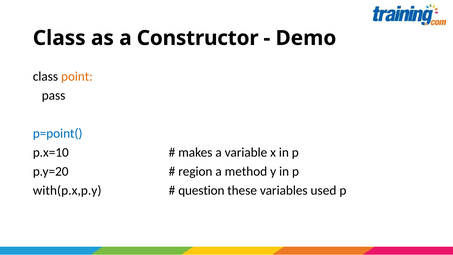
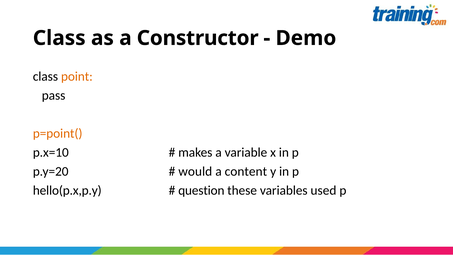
p=point( colour: blue -> orange
region: region -> would
method: method -> content
with(p.x,p.y: with(p.x,p.y -> hello(p.x,p.y
